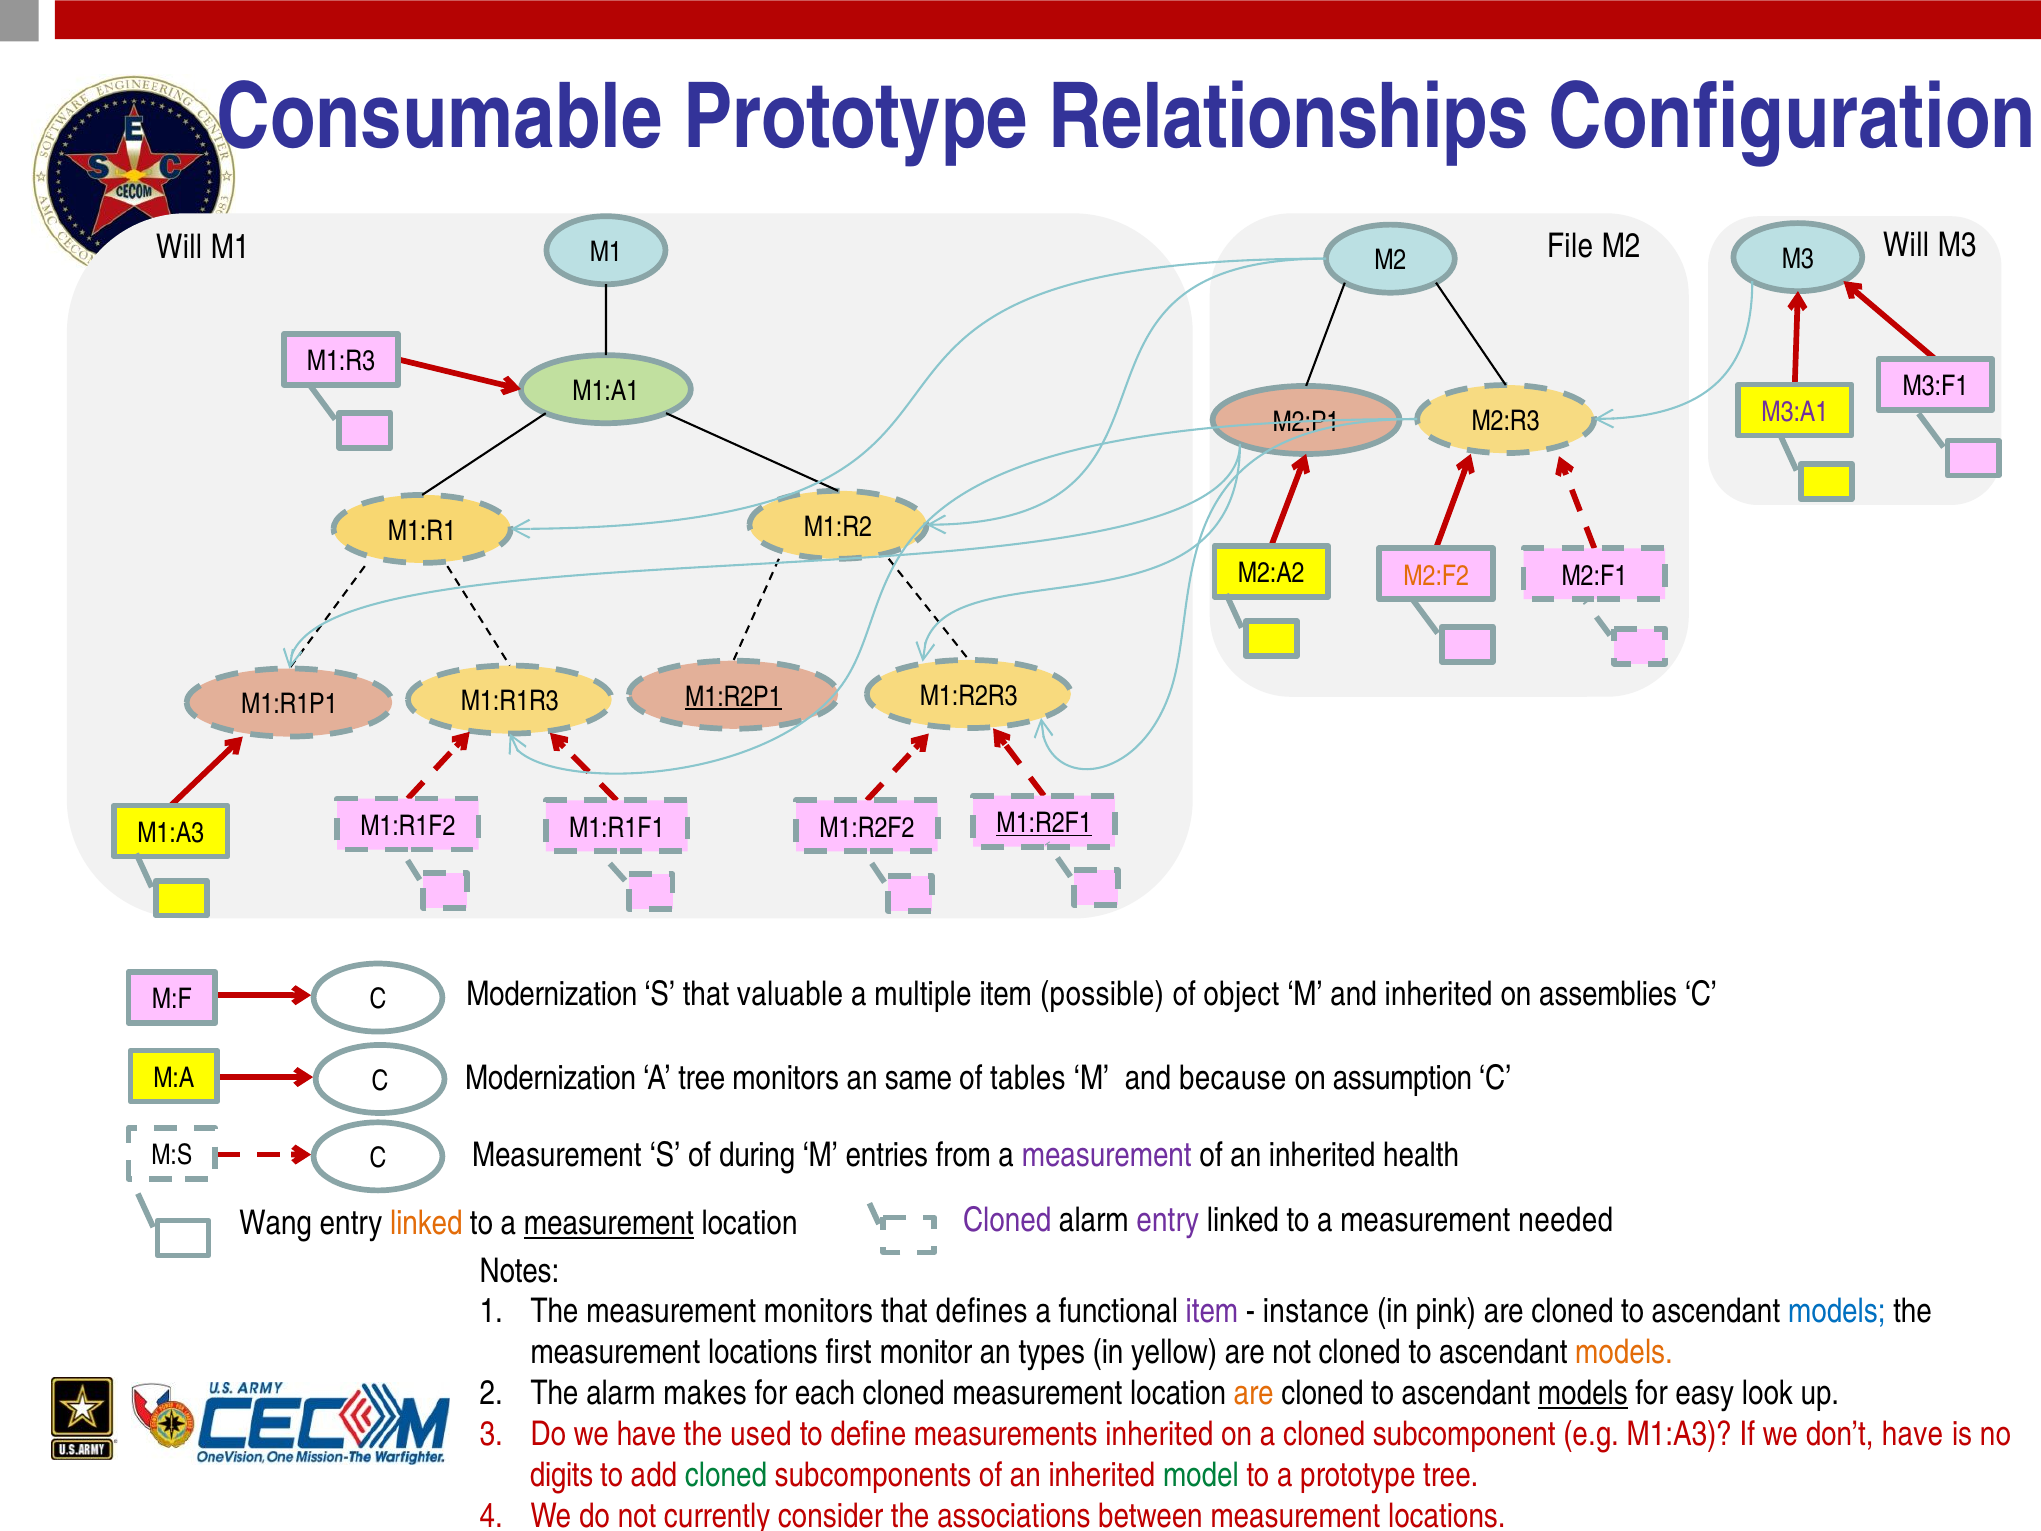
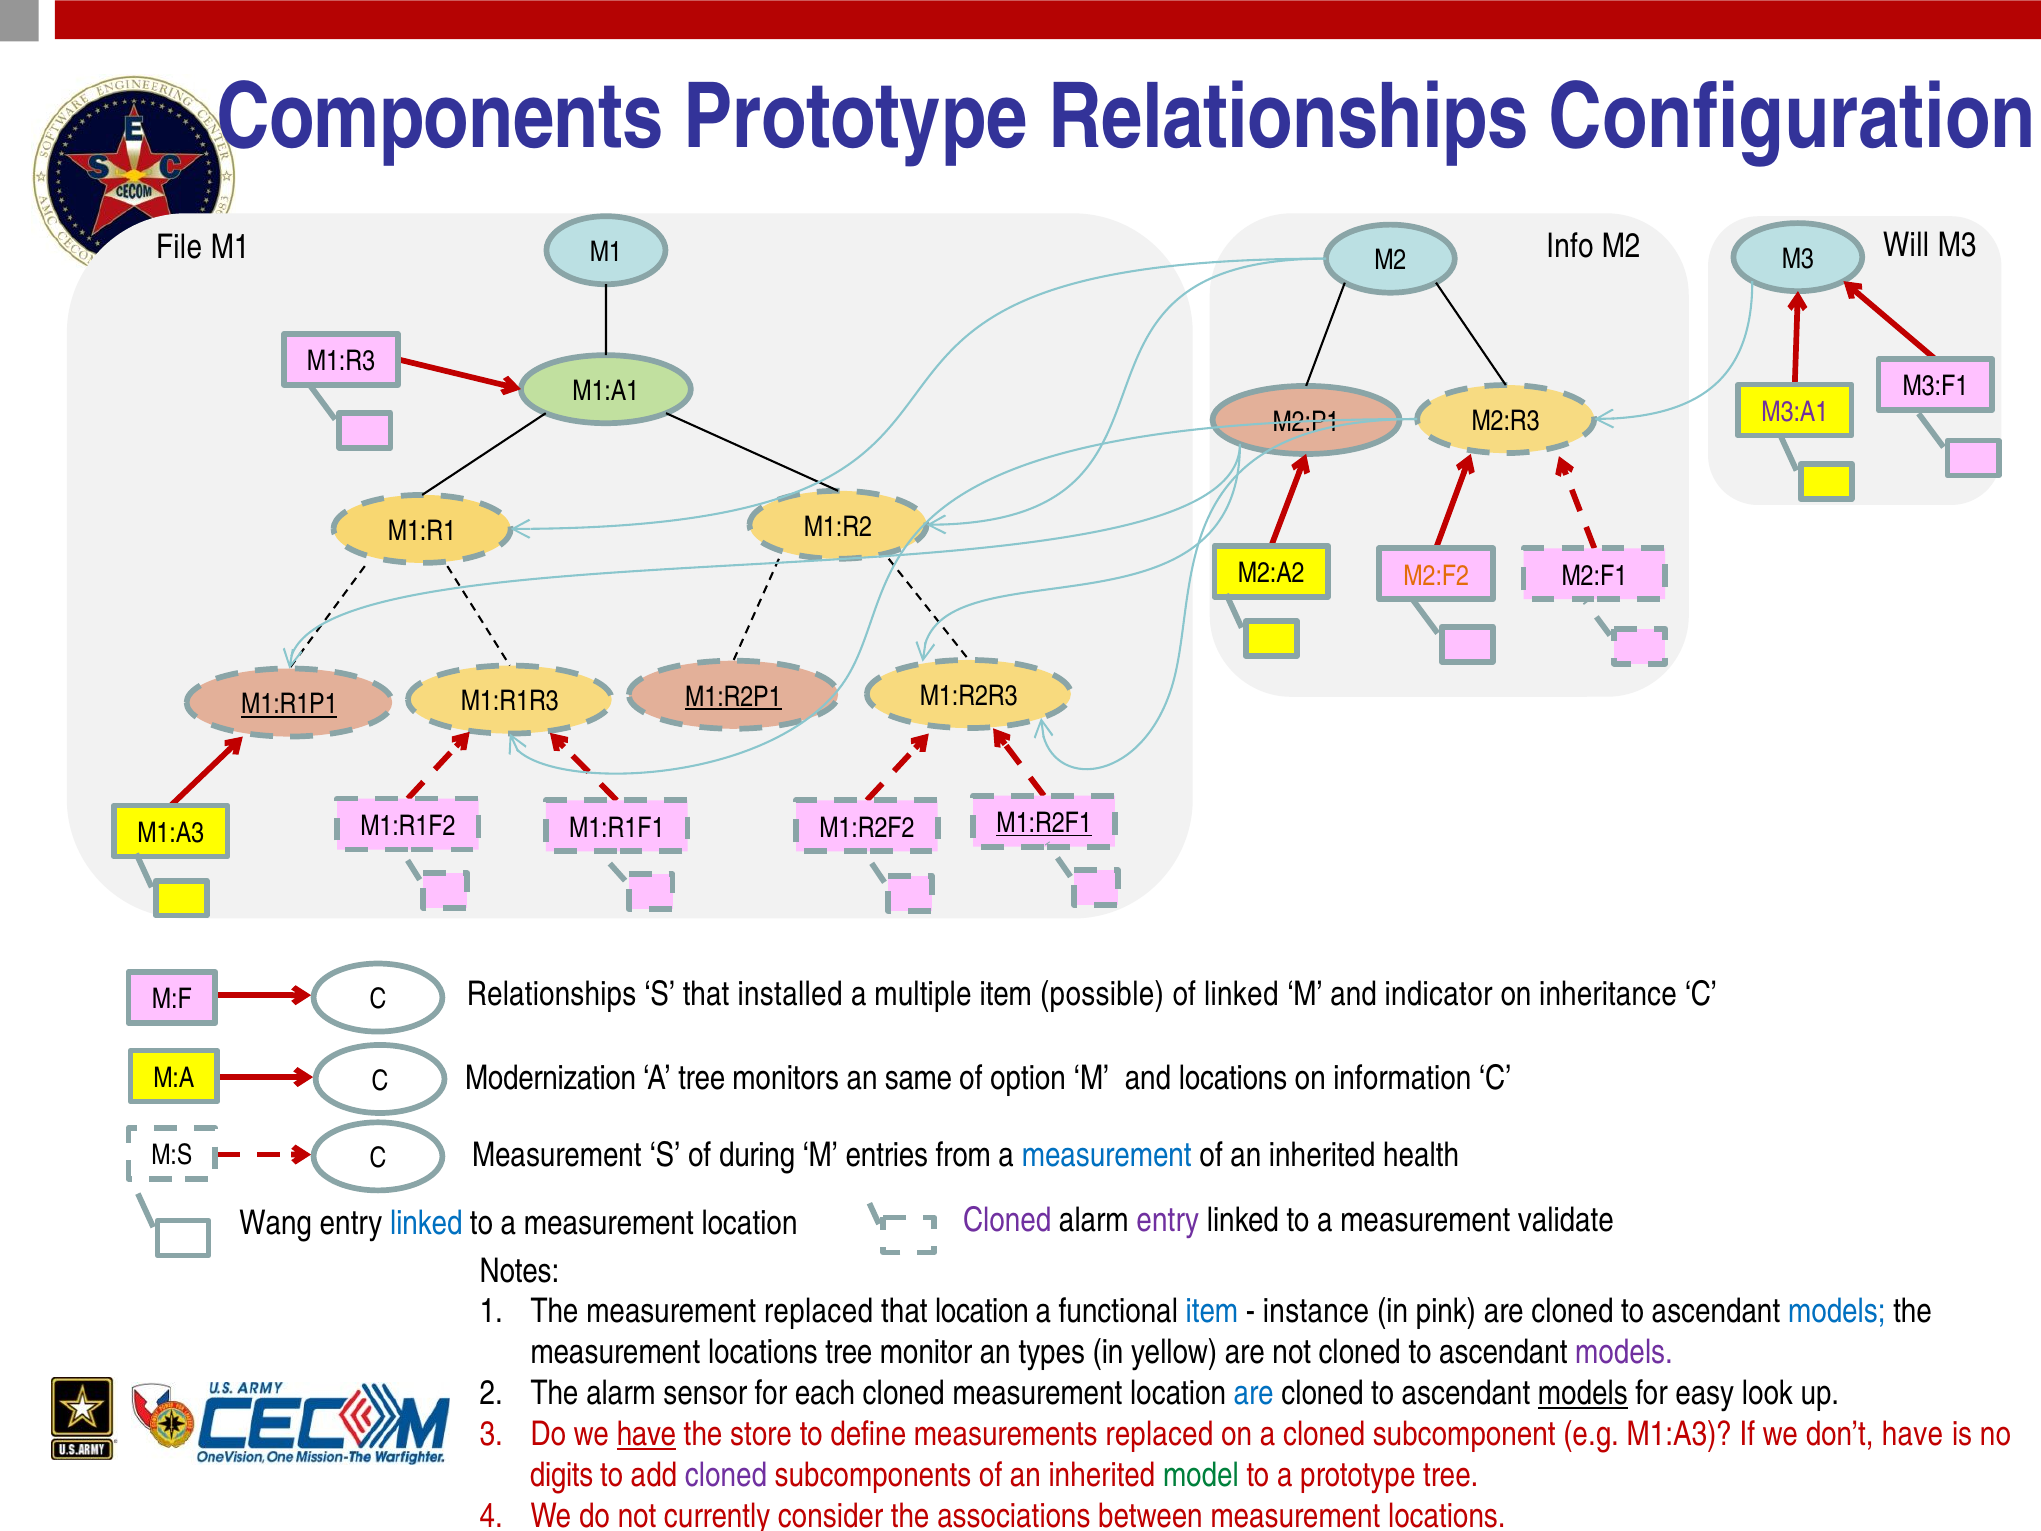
Consumable: Consumable -> Components
File: File -> Info
Will at (179, 247): Will -> File
M1:R1P1 underline: none -> present
Modernization at (552, 994): Modernization -> Relationships
valuable: valuable -> installed
of object: object -> linked
and inherited: inherited -> indicator
assemblies: assemblies -> inheritance
tables: tables -> option
and because: because -> locations
assumption: assumption -> information
measurement at (1107, 1155) colour: purple -> blue
linked at (426, 1224) colour: orange -> blue
measurement at (609, 1224) underline: present -> none
needed: needed -> validate
measurement monitors: monitors -> replaced
that defines: defines -> location
item at (1212, 1311) colour: purple -> blue
locations first: first -> tree
models at (1624, 1352) colour: orange -> purple
makes: makes -> sensor
are at (1254, 1393) colour: orange -> blue
have at (646, 1434) underline: none -> present
used: used -> store
measurements inherited: inherited -> replaced
cloned at (726, 1475) colour: green -> purple
